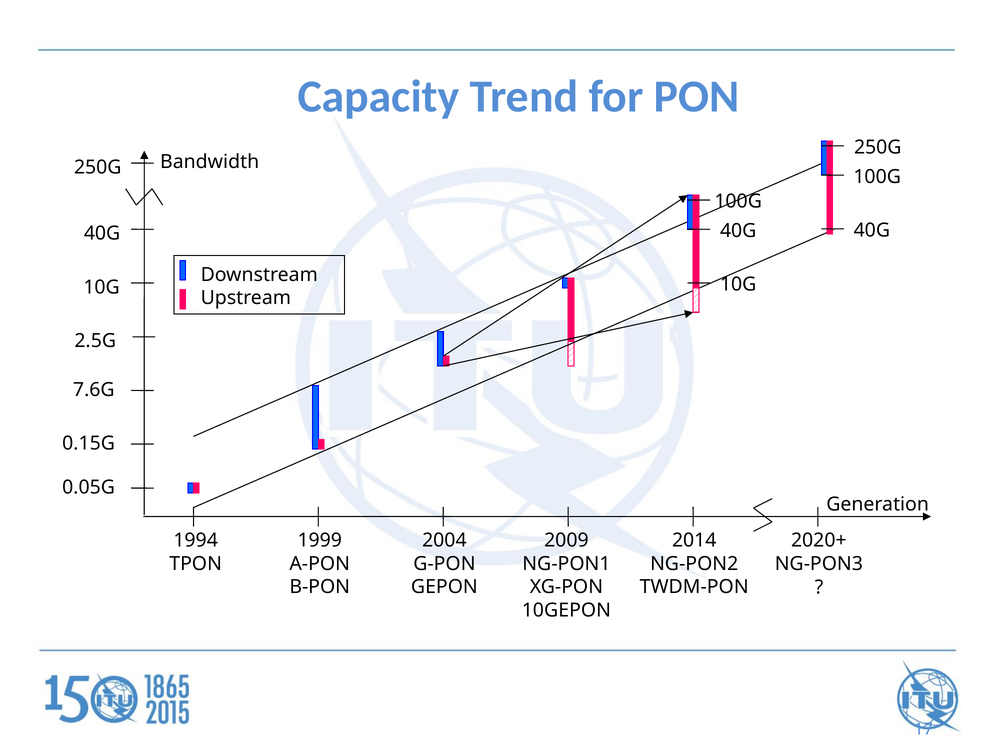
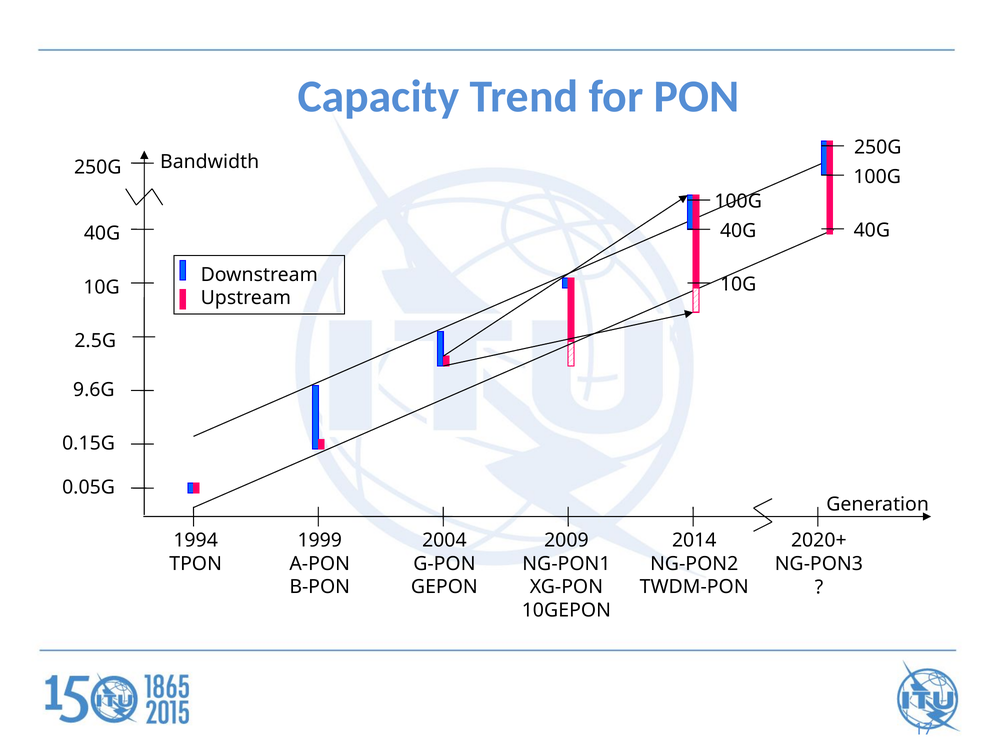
7.6G: 7.6G -> 9.6G
